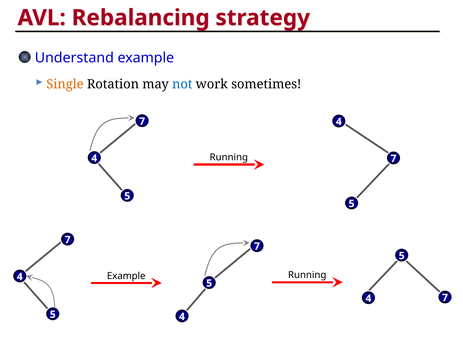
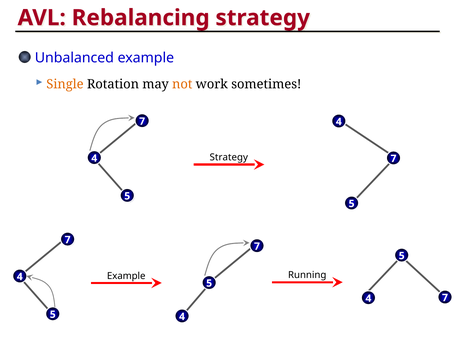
Understand: Understand -> Unbalanced
not colour: blue -> orange
Running at (229, 158): Running -> Strategy
